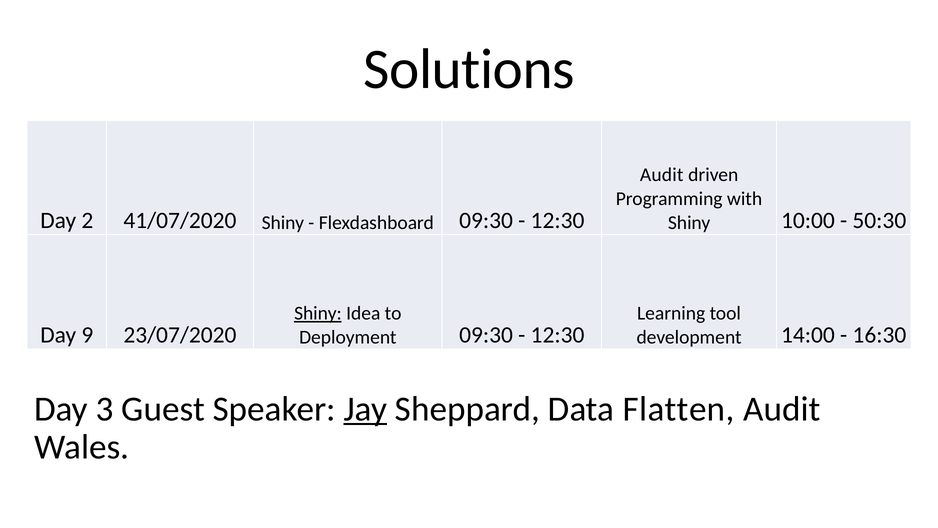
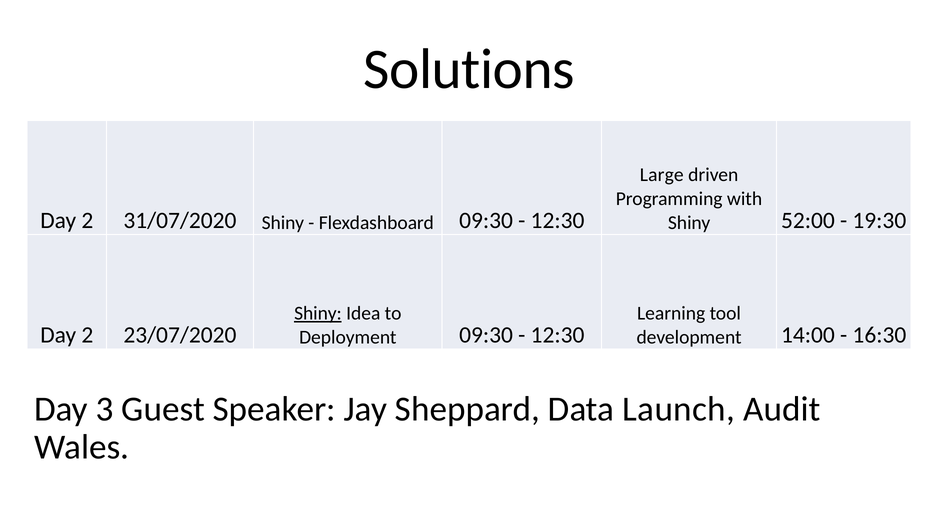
Audit at (662, 175): Audit -> Large
41/07/2020: 41/07/2020 -> 31/07/2020
10:00: 10:00 -> 52:00
50:30: 50:30 -> 19:30
9 at (87, 335): 9 -> 2
Jay underline: present -> none
Flatten: Flatten -> Launch
